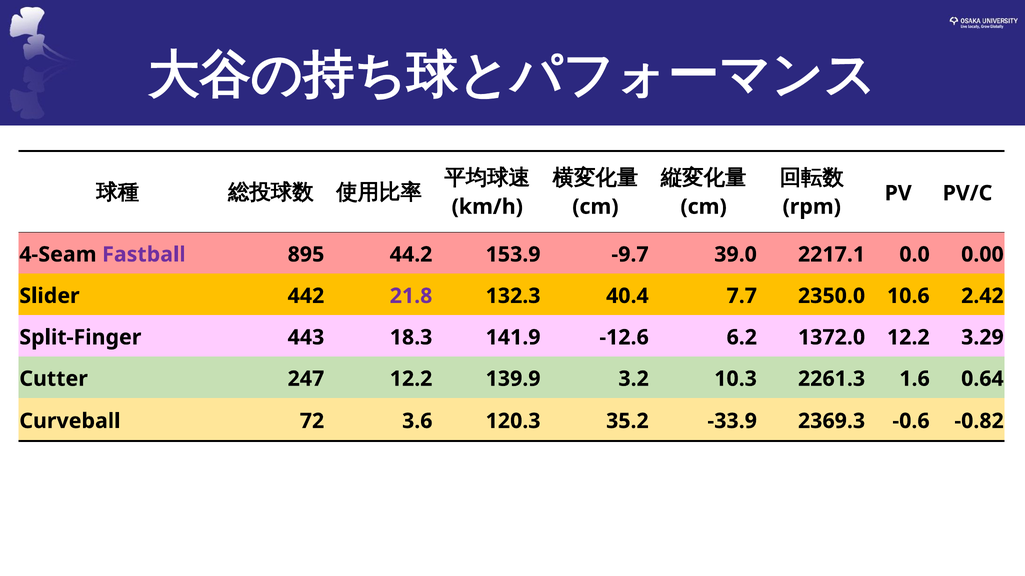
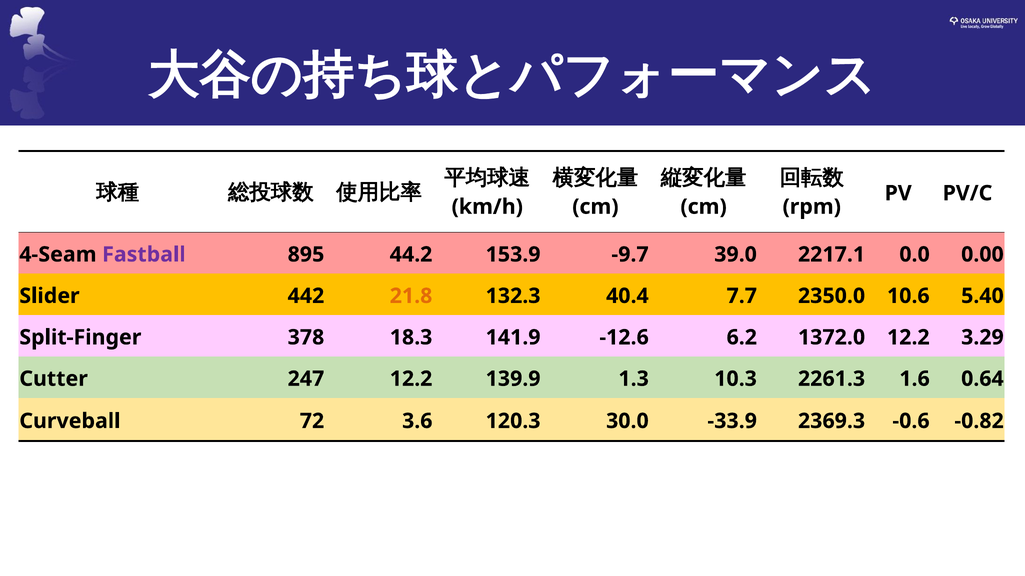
21.8 colour: purple -> orange
2.42: 2.42 -> 5.40
443: 443 -> 378
3.2: 3.2 -> 1.3
35.2: 35.2 -> 30.0
